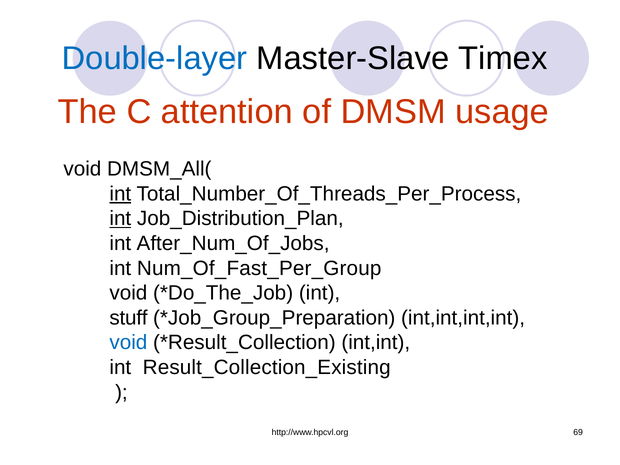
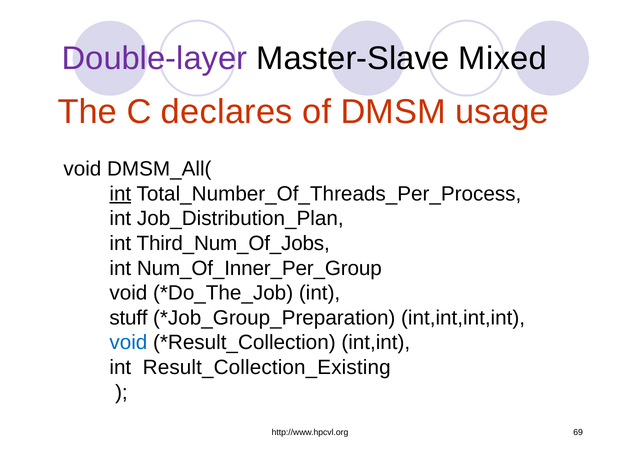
Double-layer colour: blue -> purple
Timex: Timex -> Mixed
attention: attention -> declares
int at (120, 219) underline: present -> none
After_Num_Of_Jobs: After_Num_Of_Jobs -> Third_Num_Of_Jobs
Num_Of_Fast_Per_Group: Num_Of_Fast_Per_Group -> Num_Of_Inner_Per_Group
